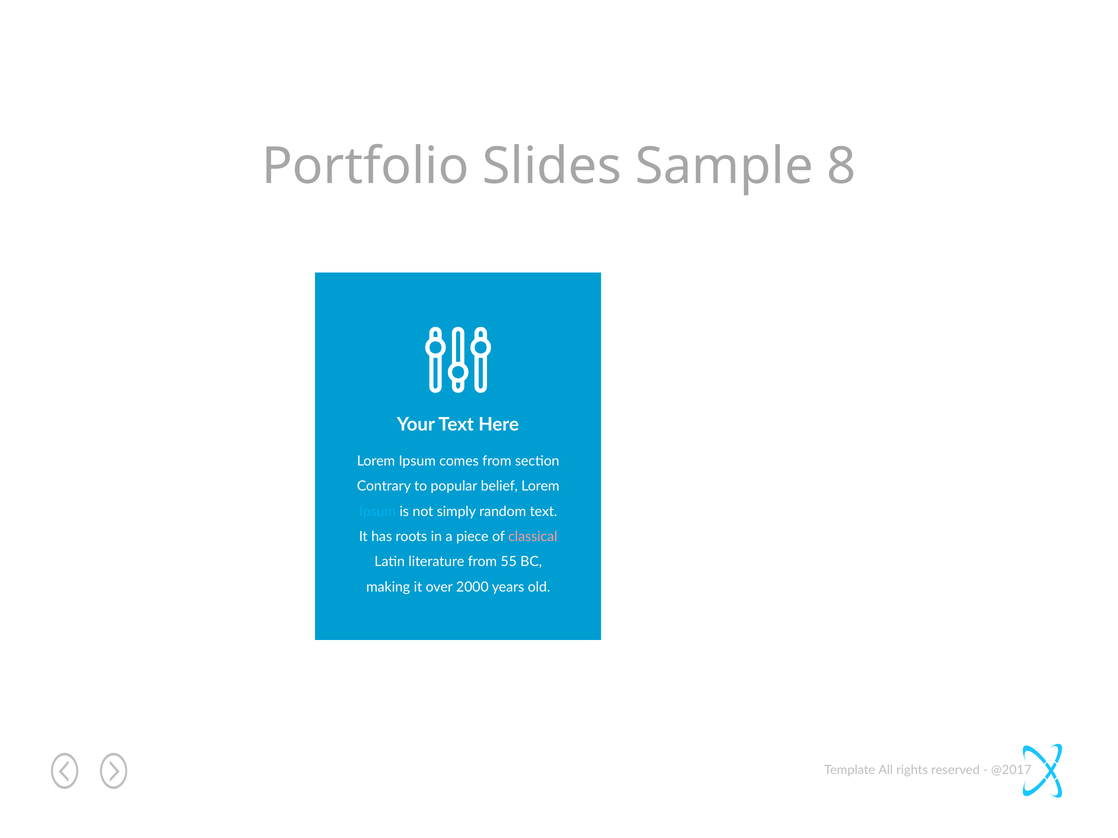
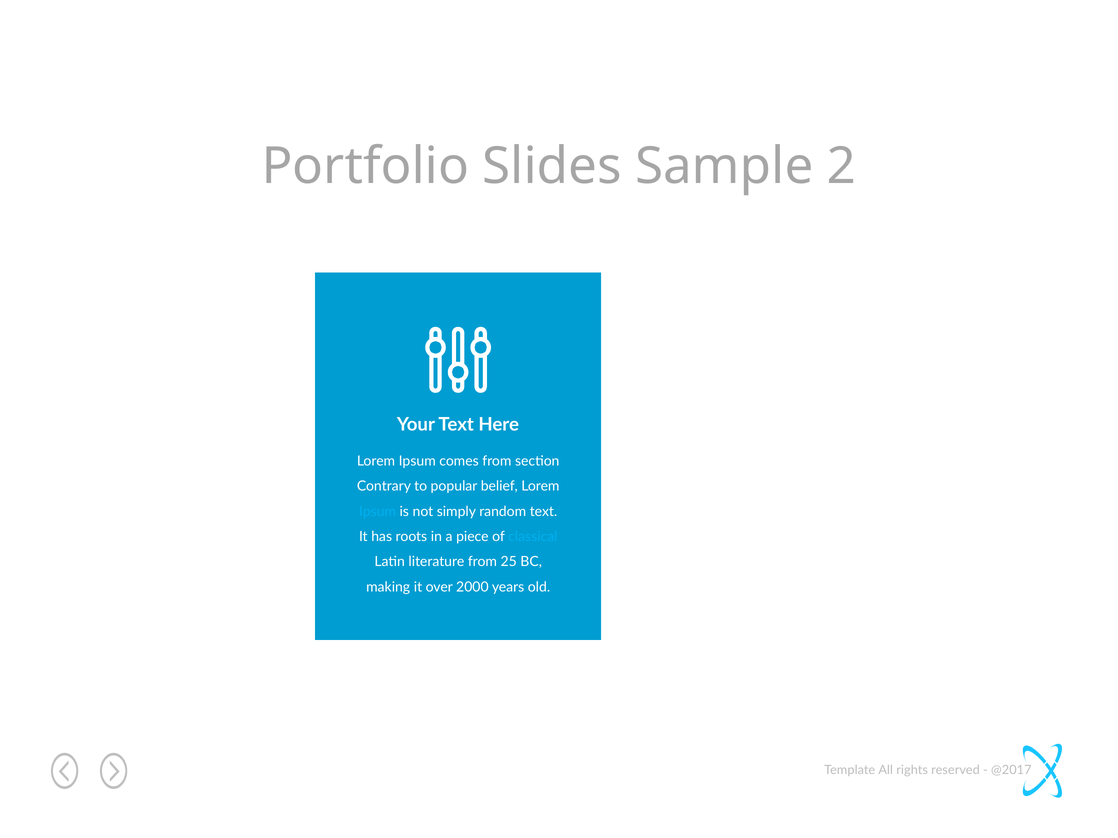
8: 8 -> 2
classical colour: pink -> light blue
55: 55 -> 25
